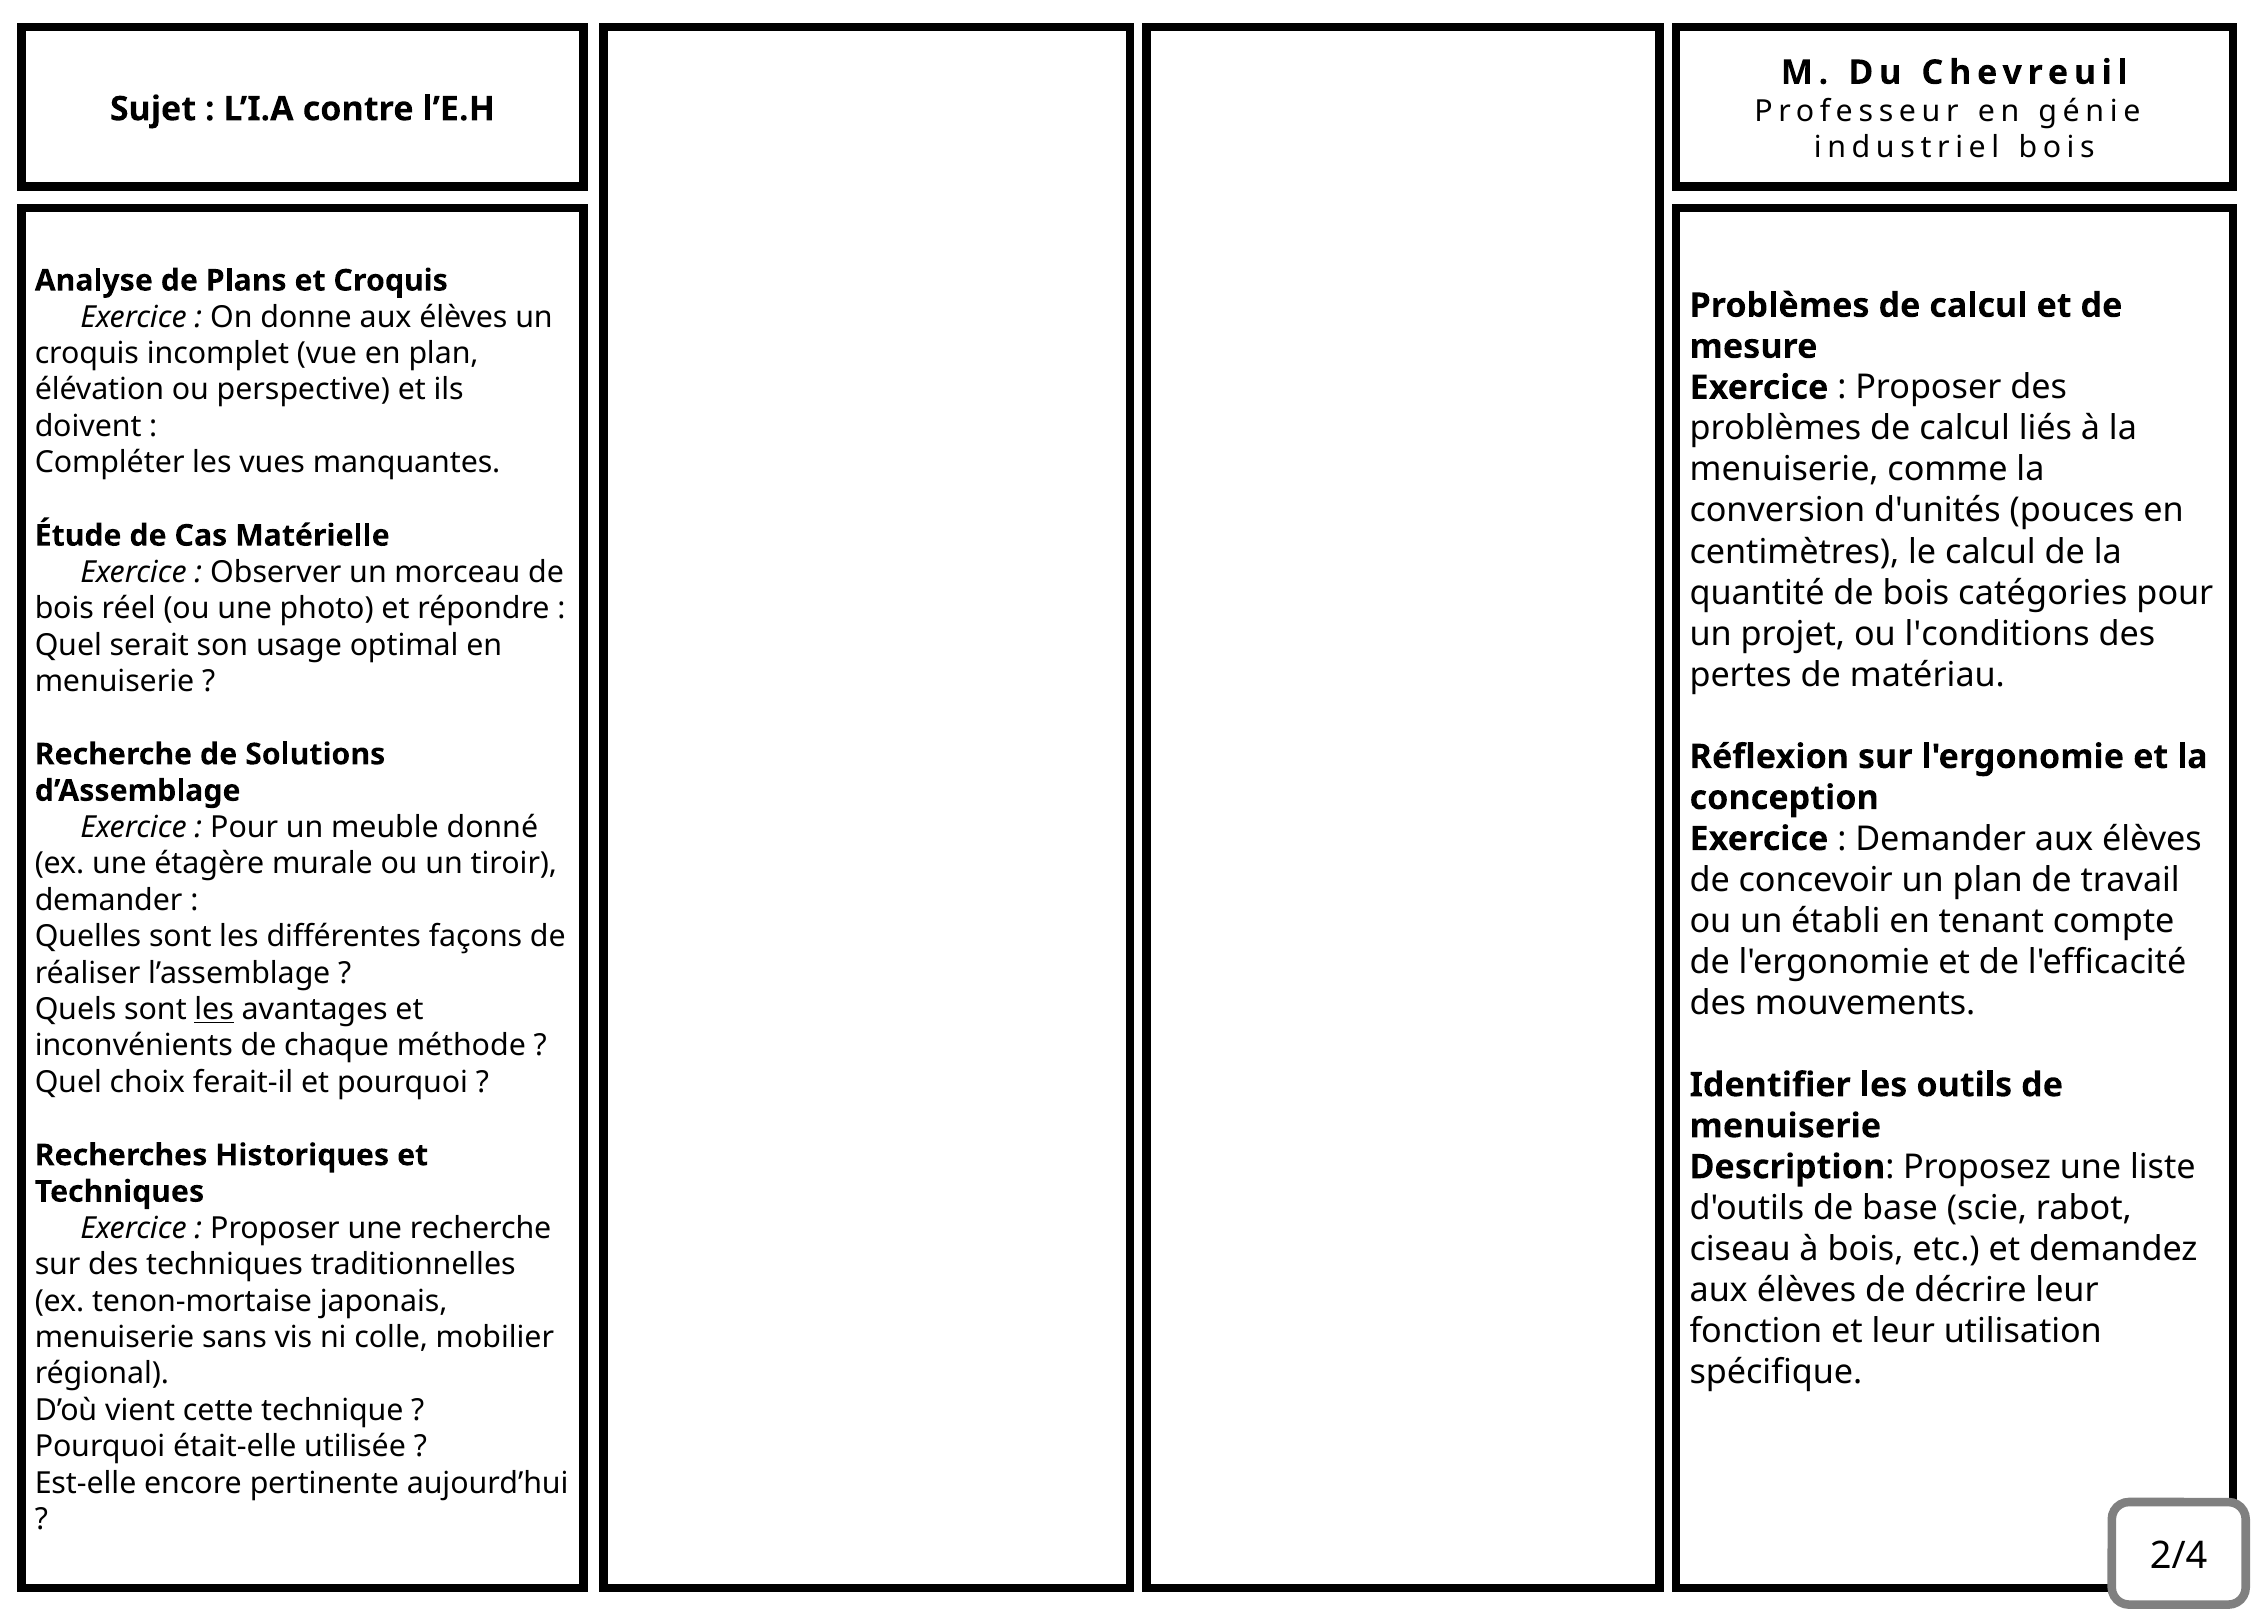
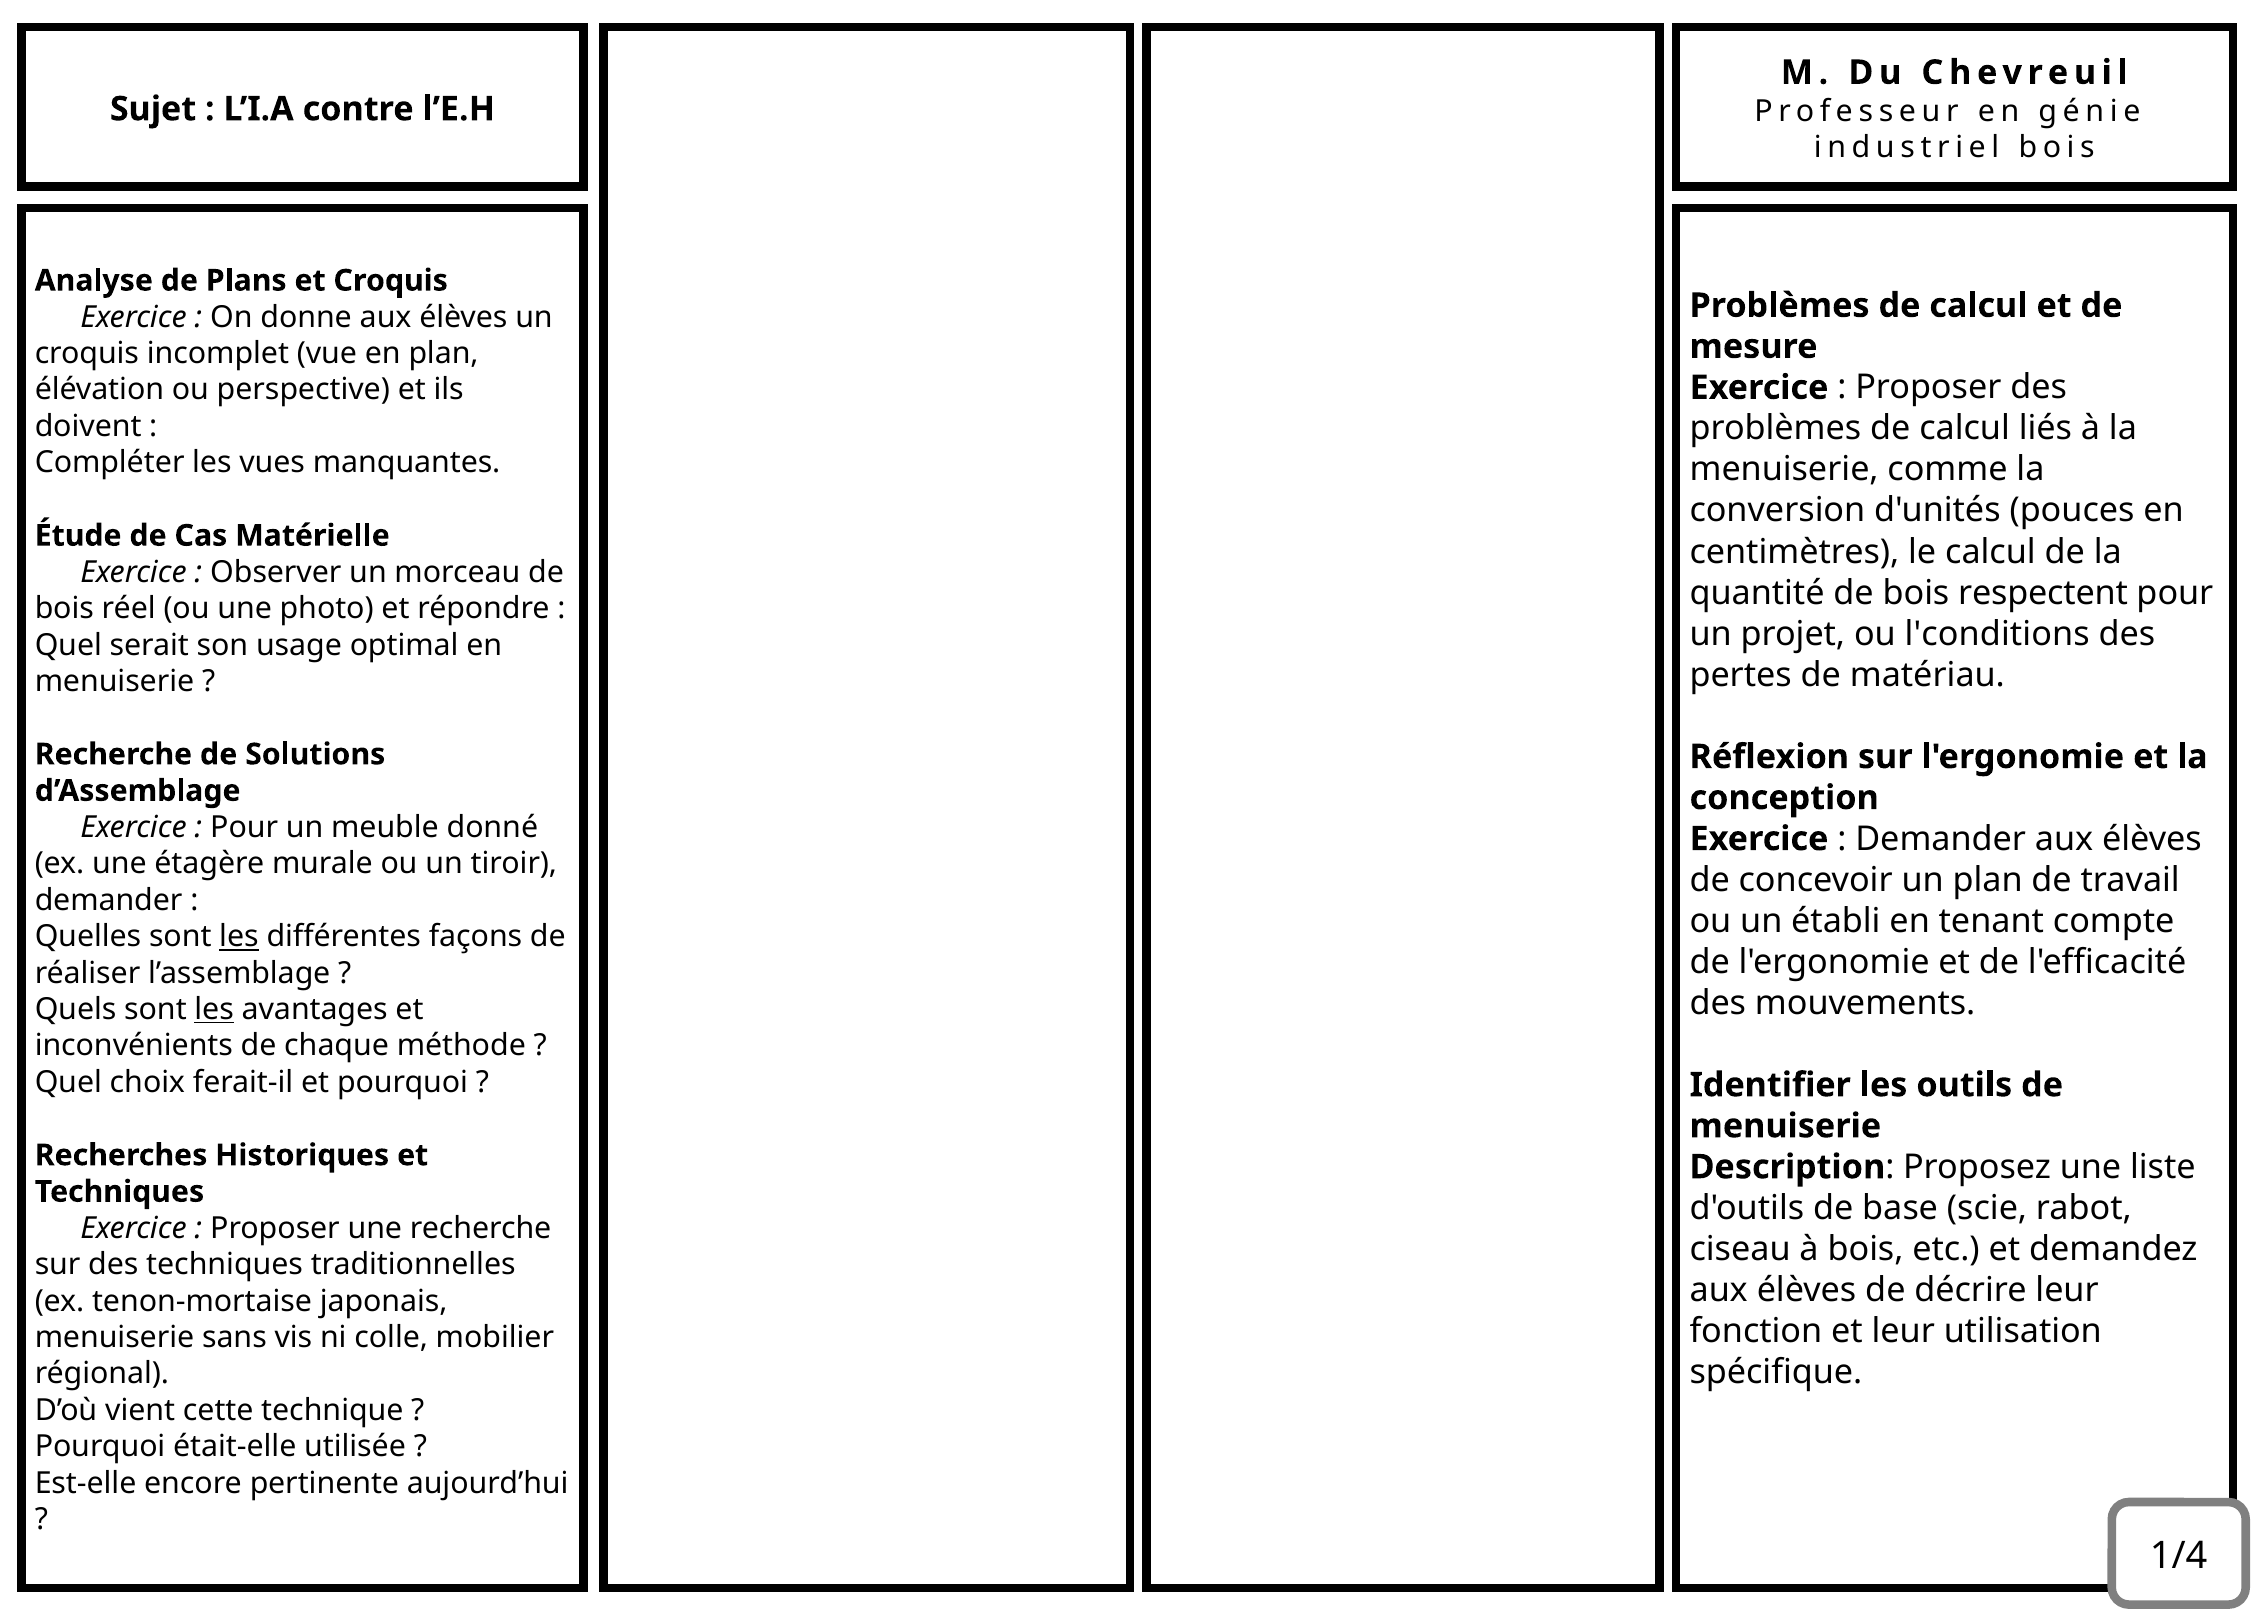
catégories: catégories -> respectent
les at (239, 936) underline: none -> present
2/4: 2/4 -> 1/4
